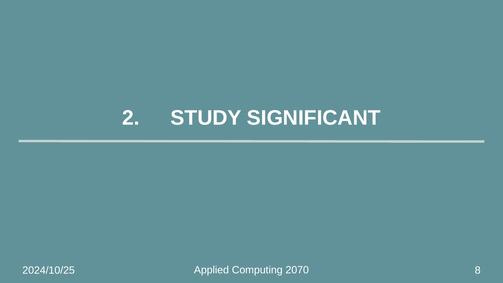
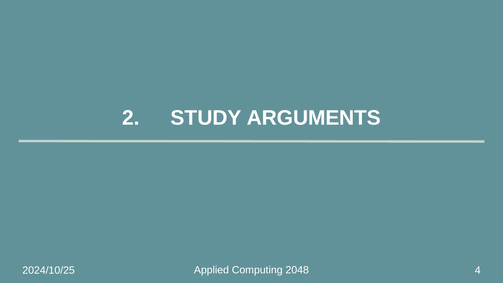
SIGNIFICANT: SIGNIFICANT -> ARGUMENTS
2070: 2070 -> 2048
8: 8 -> 4
